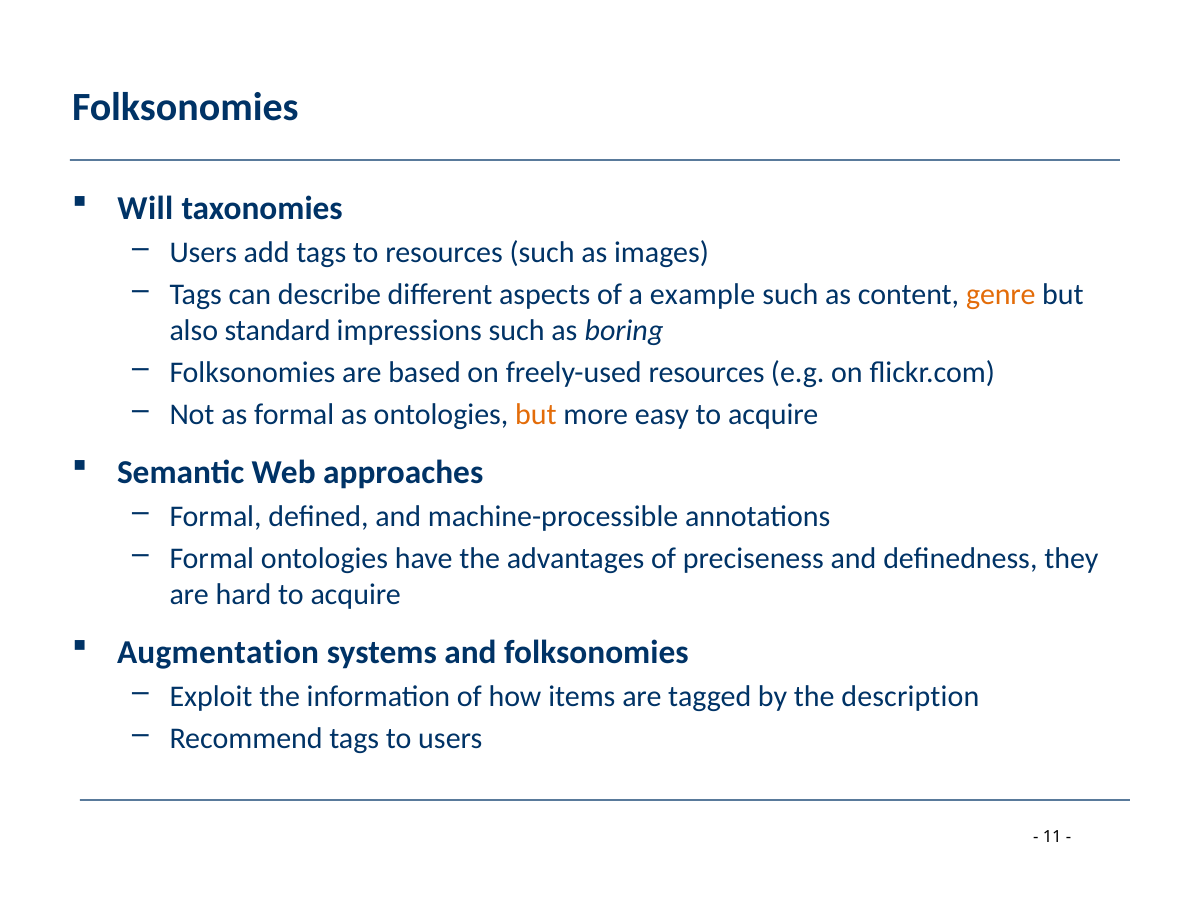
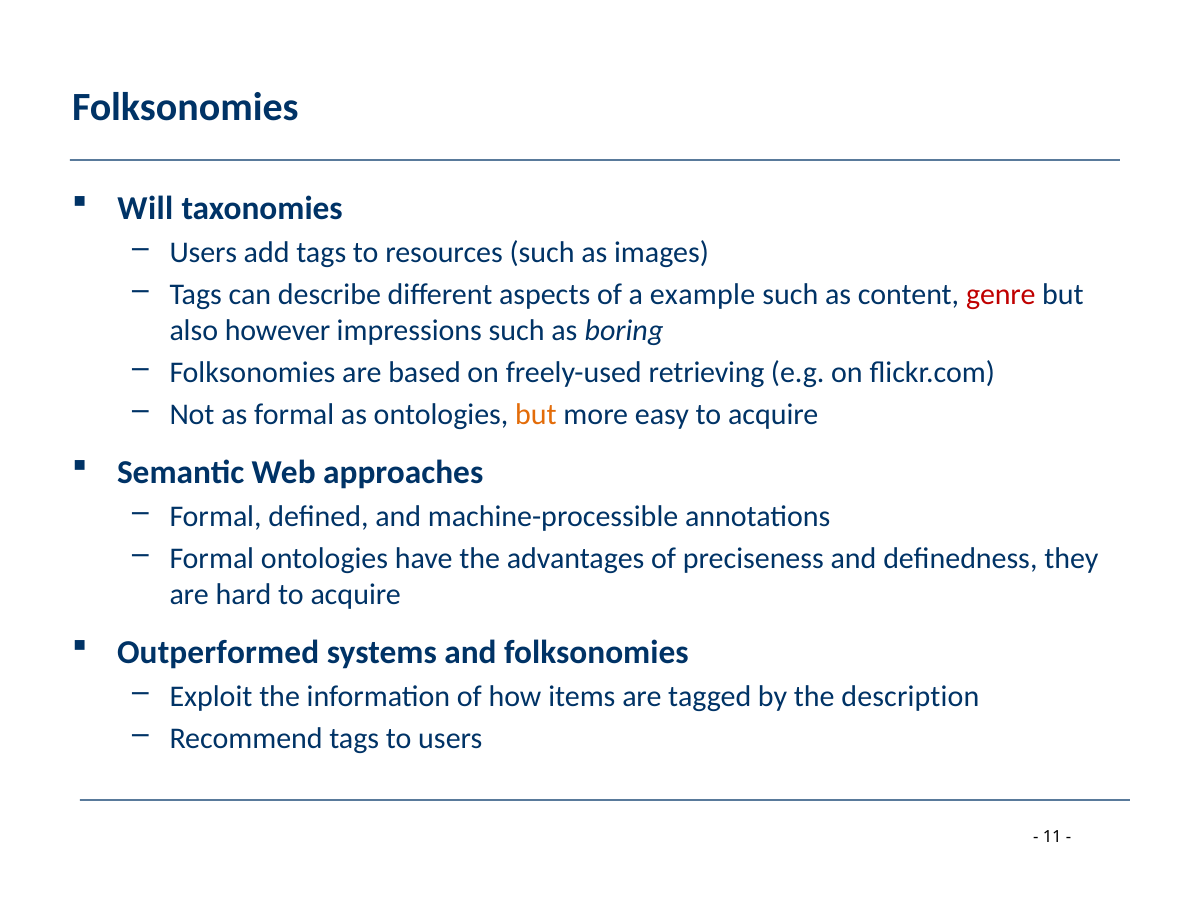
genre colour: orange -> red
standard: standard -> however
freely-used resources: resources -> retrieving
Augmentation: Augmentation -> Outperformed
